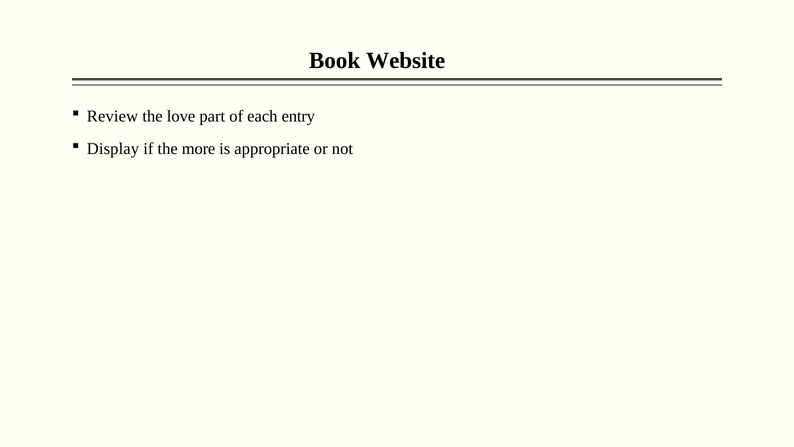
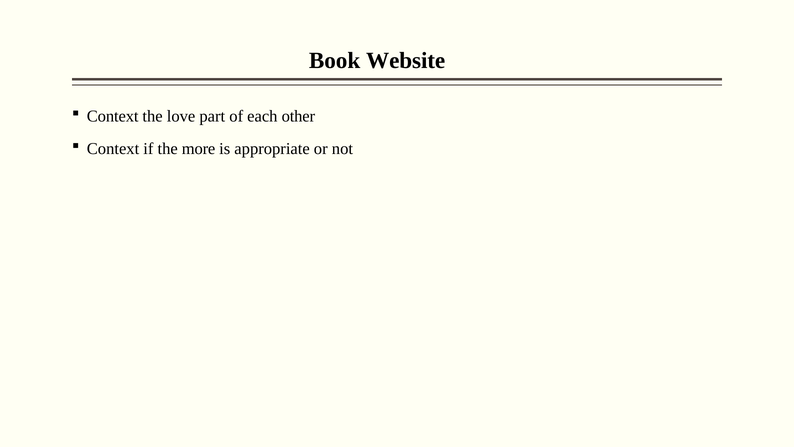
Review at (113, 116): Review -> Context
entry: entry -> other
Display at (113, 149): Display -> Context
